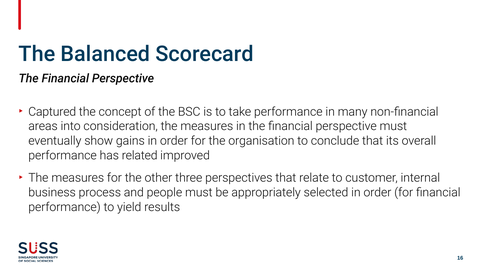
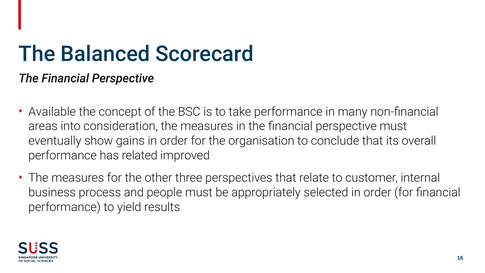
Captured: Captured -> Available
